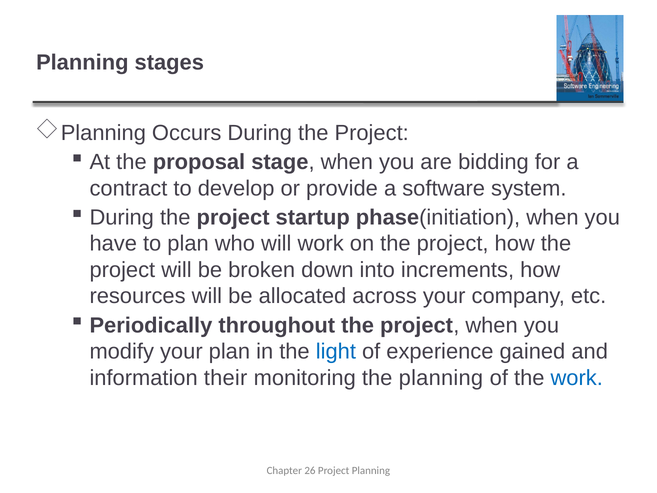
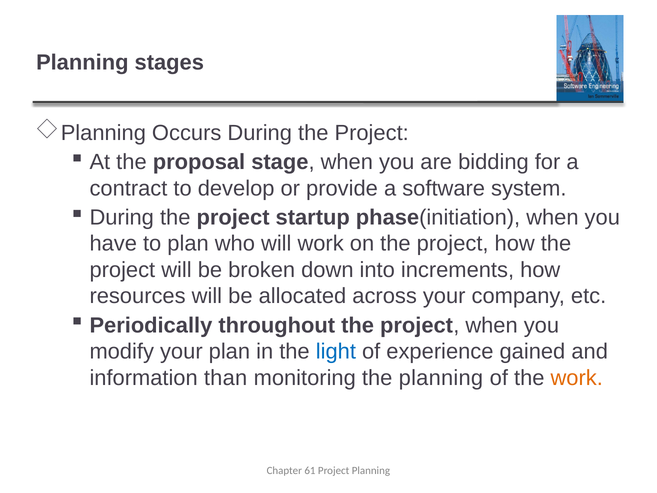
their: their -> than
work at (577, 378) colour: blue -> orange
26: 26 -> 61
